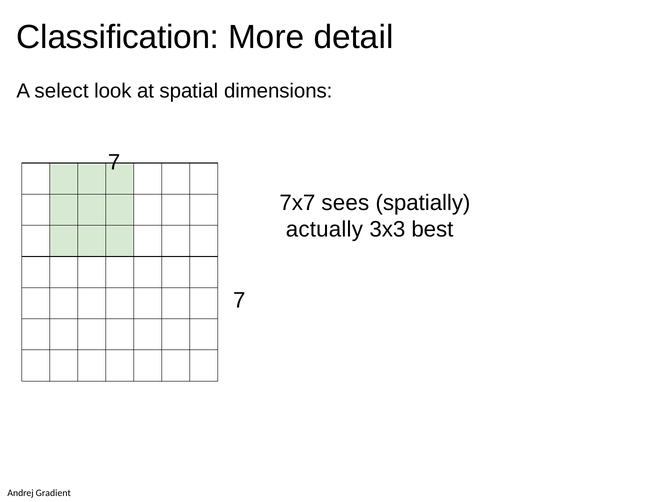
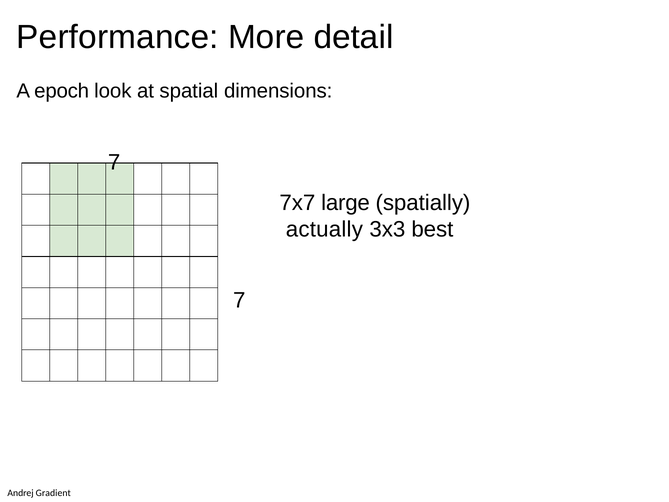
Classification: Classification -> Performance
select: select -> epoch
sees: sees -> large
